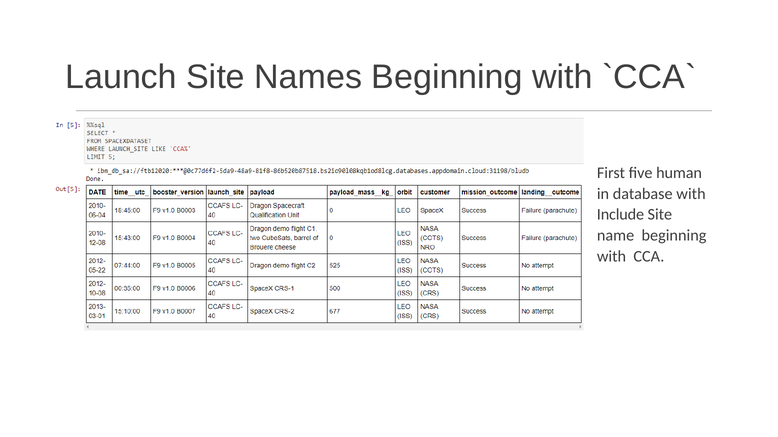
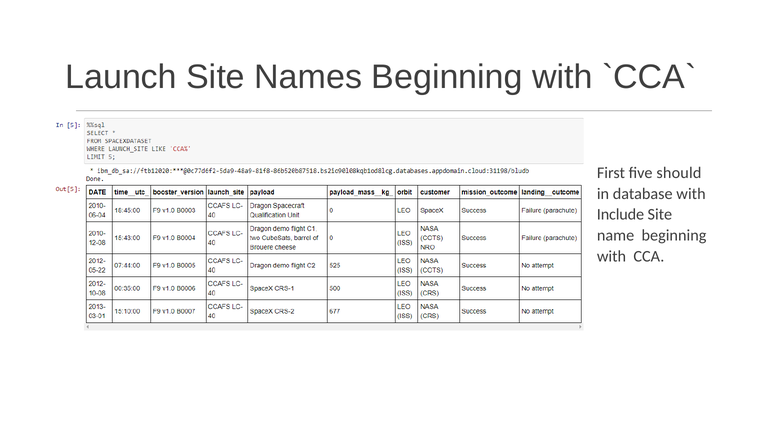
human: human -> should
